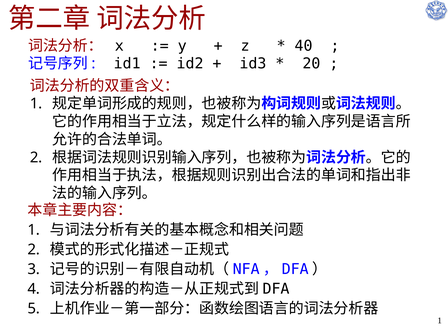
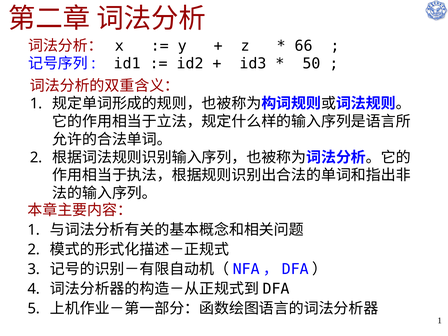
40: 40 -> 66
20: 20 -> 50
